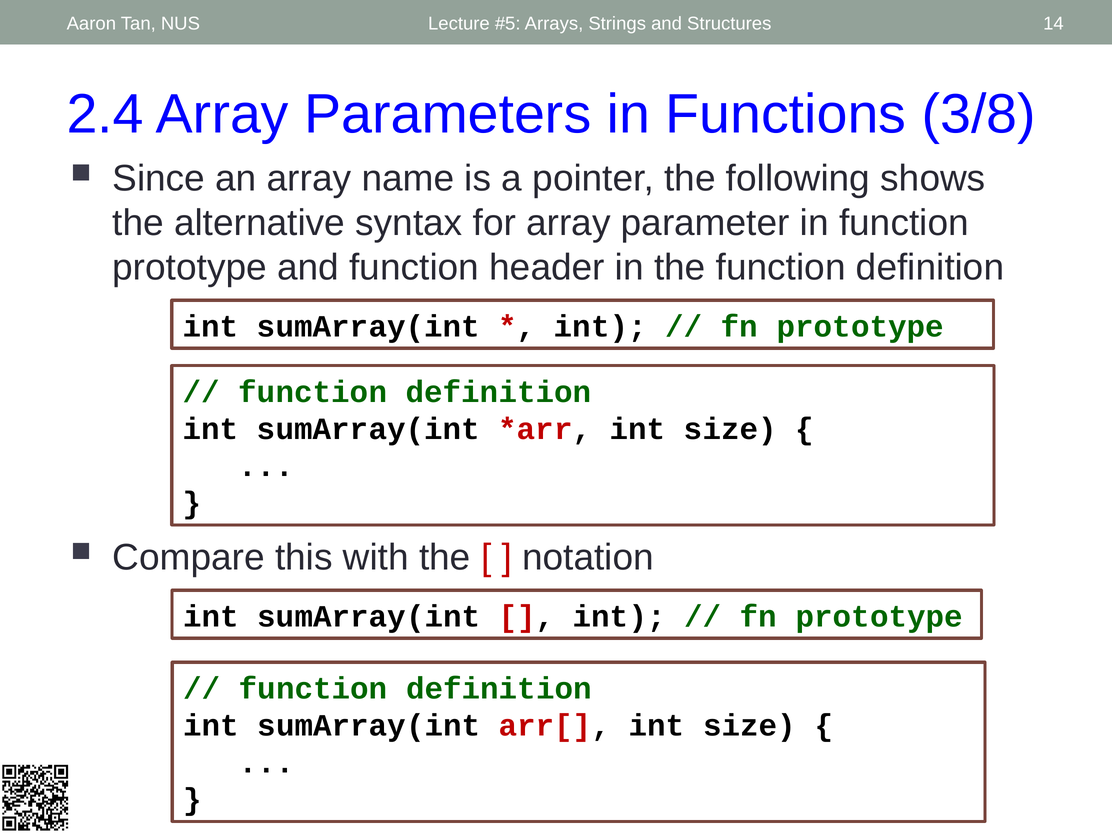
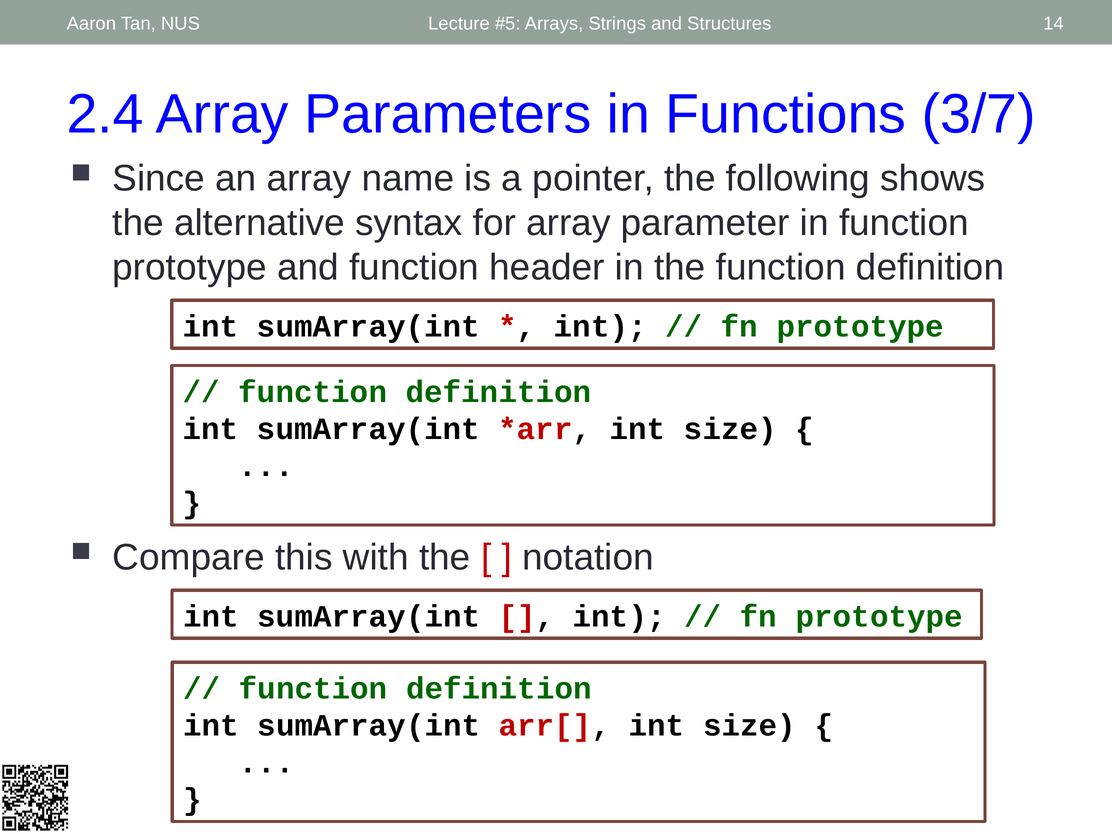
3/8: 3/8 -> 3/7
